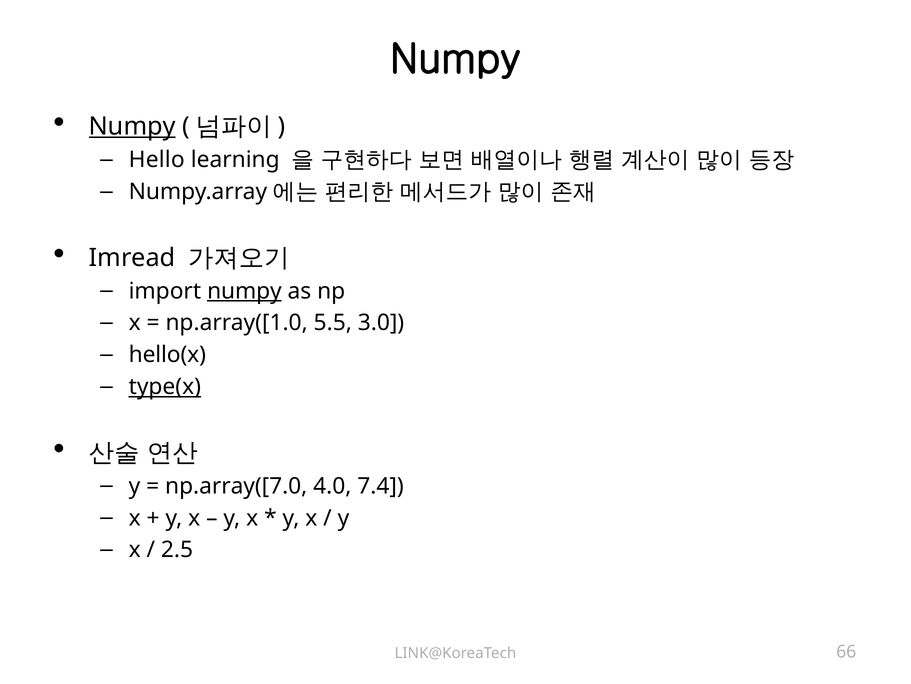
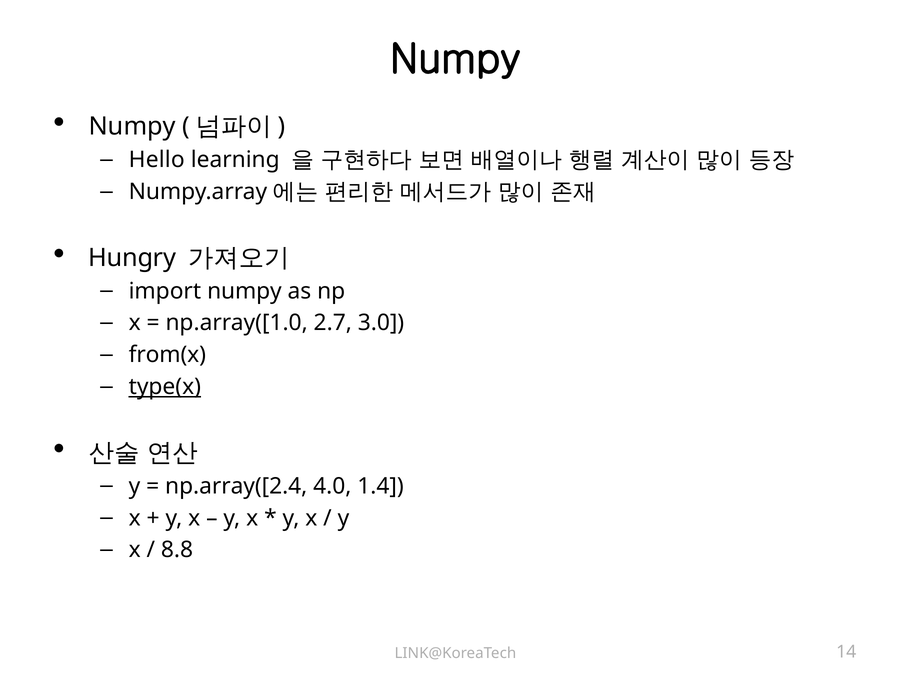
Numpy at (132, 126) underline: present -> none
Imread: Imread -> Hungry
numpy at (244, 291) underline: present -> none
5.5: 5.5 -> 2.7
hello(x: hello(x -> from(x
np.array([7.0: np.array([7.0 -> np.array([2.4
7.4: 7.4 -> 1.4
2.5: 2.5 -> 8.8
66: 66 -> 14
